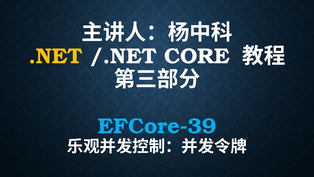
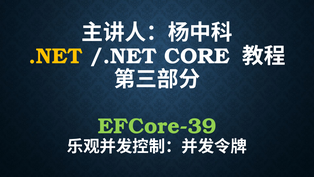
EFCore-39 colour: light blue -> light green
